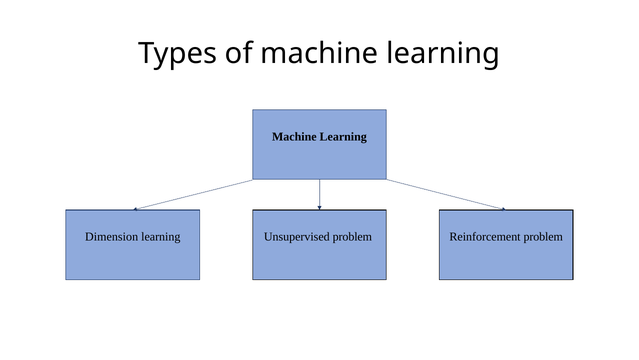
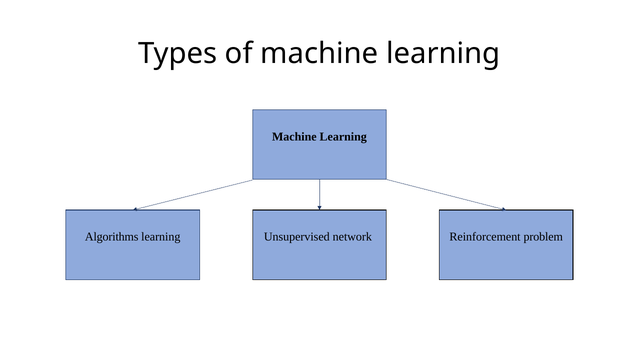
Dimension: Dimension -> Algorithms
Unsupervised problem: problem -> network
